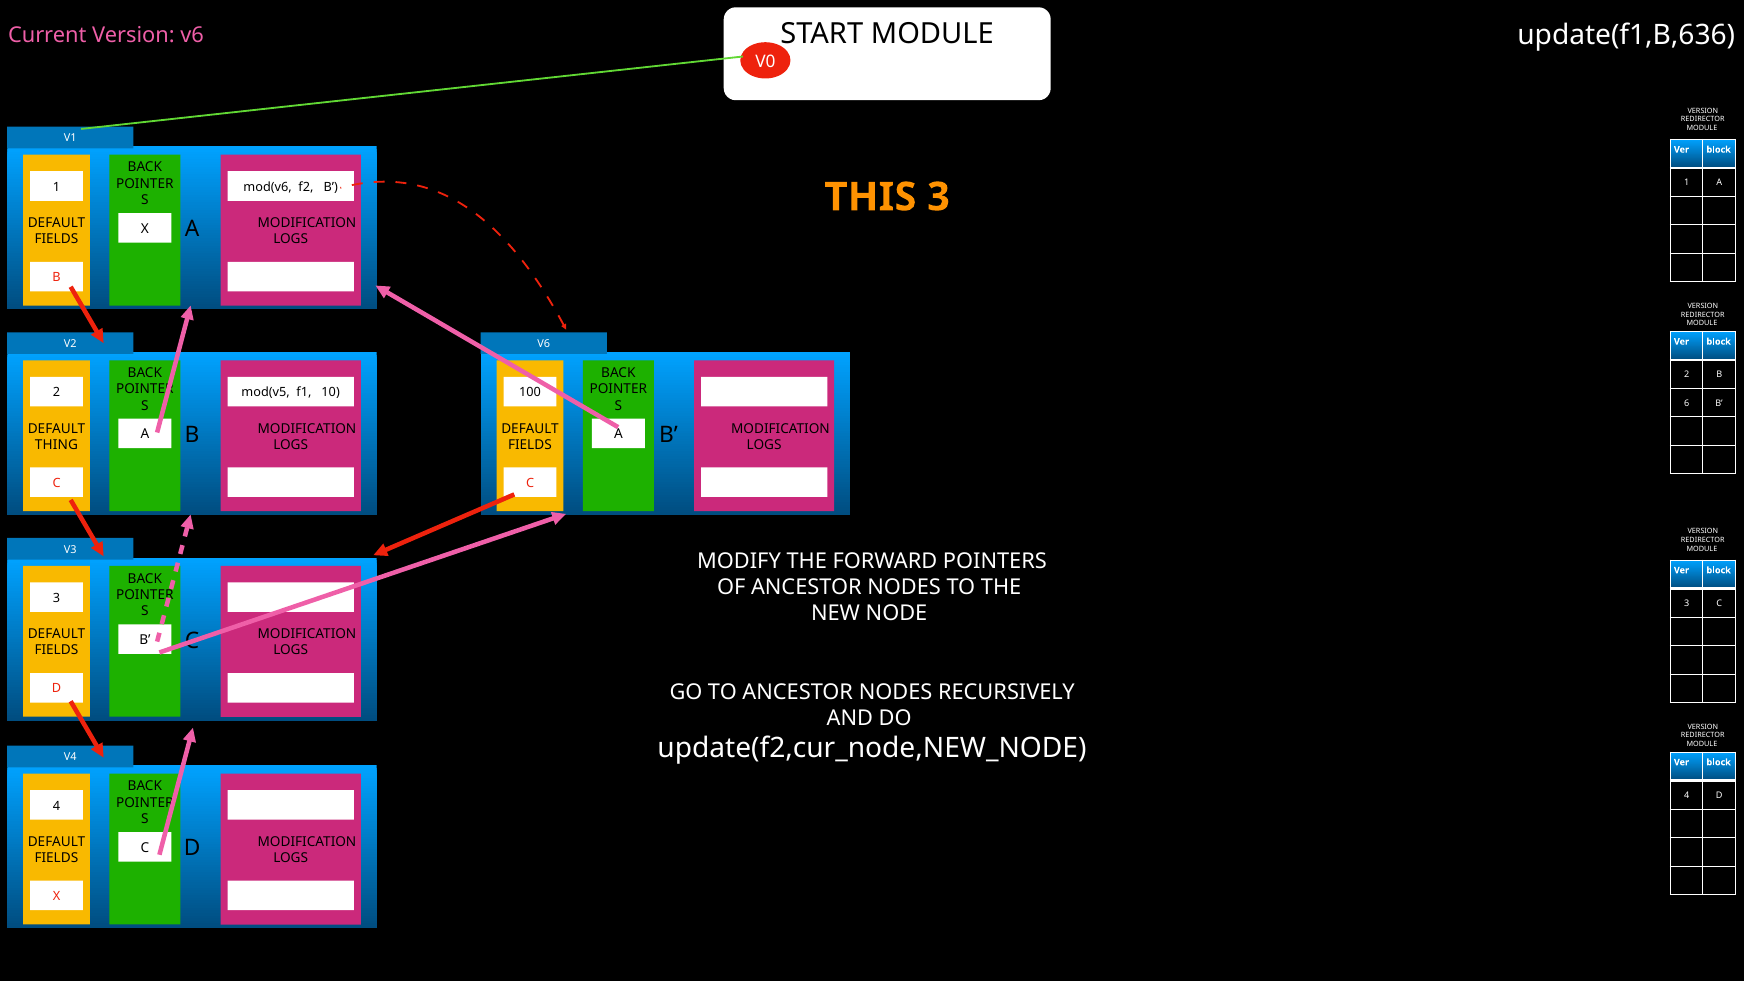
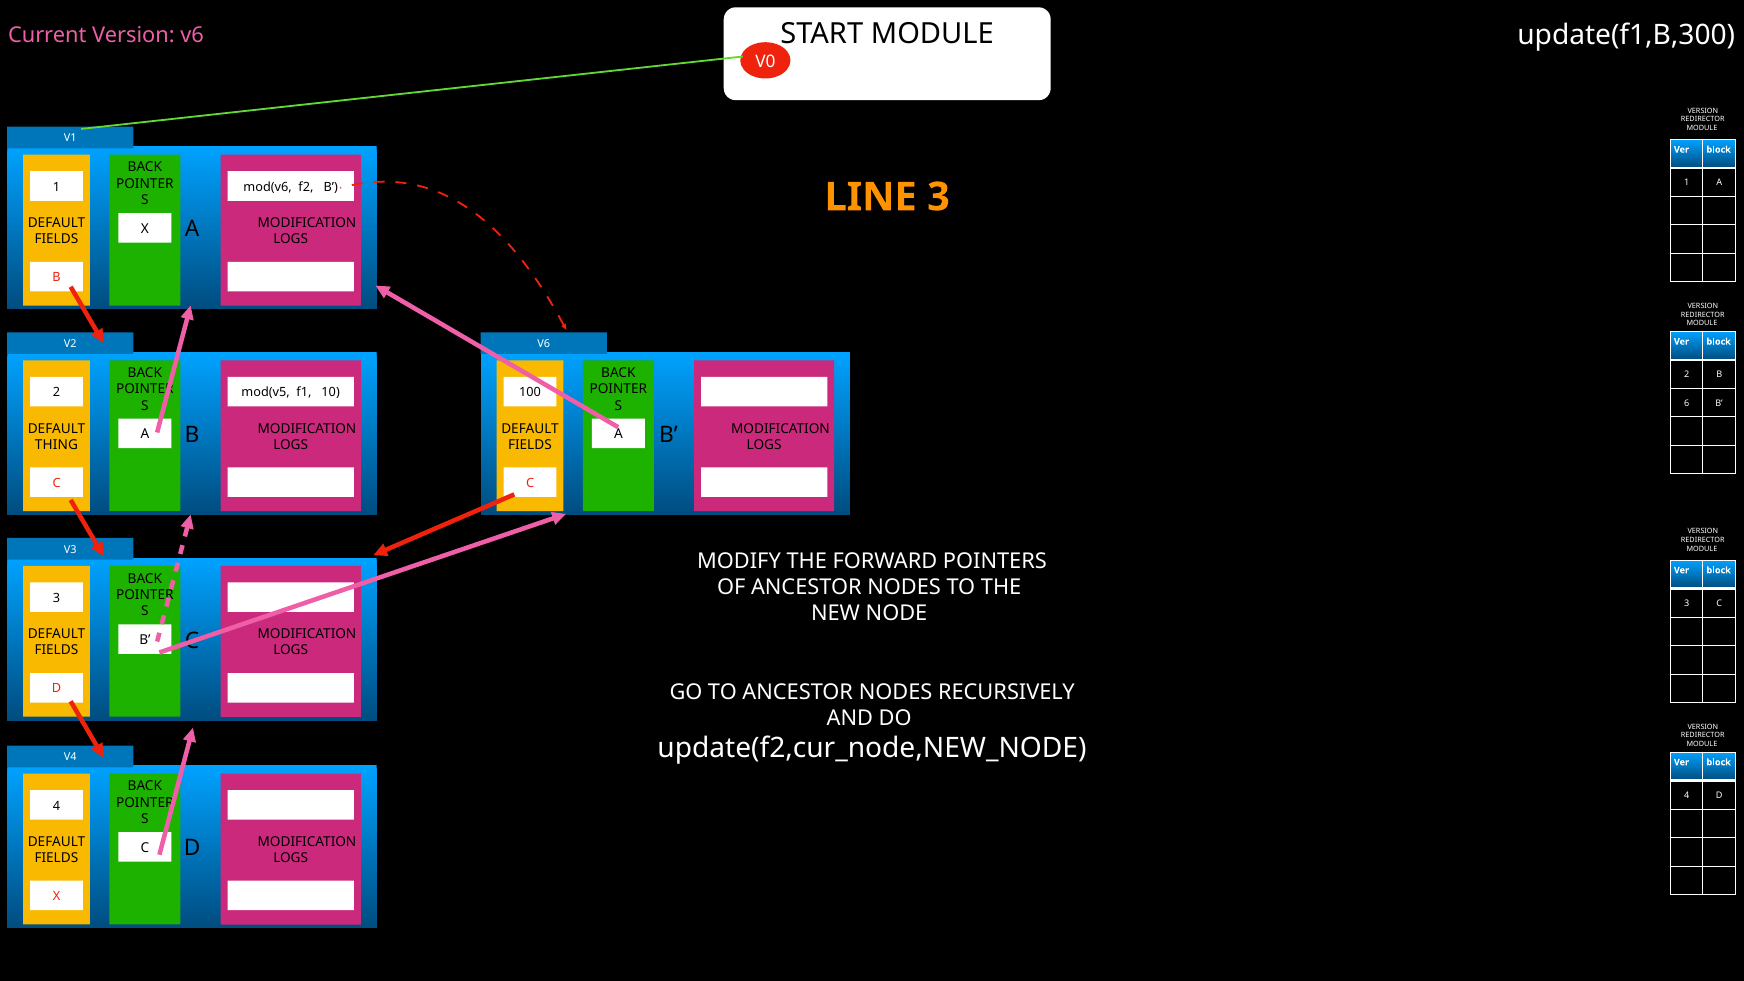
update(f1,B,636: update(f1,B,636 -> update(f1,B,300
THIS: THIS -> LINE
